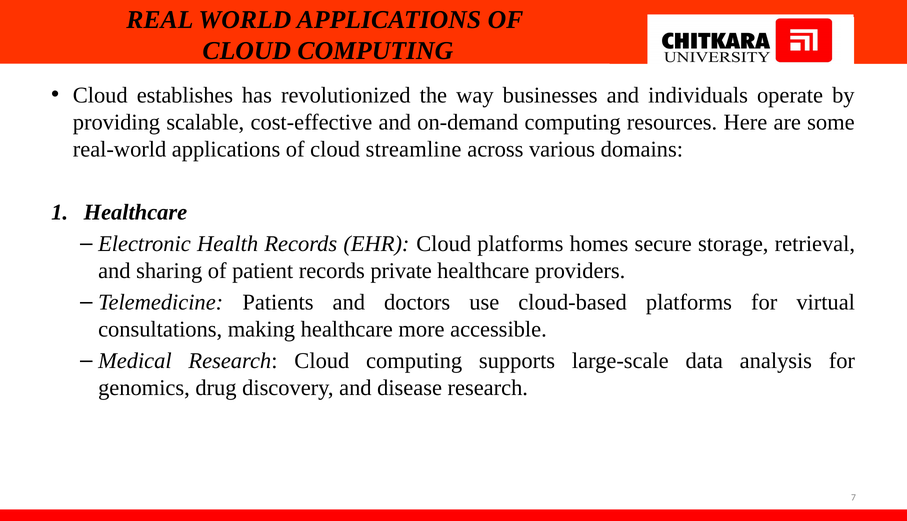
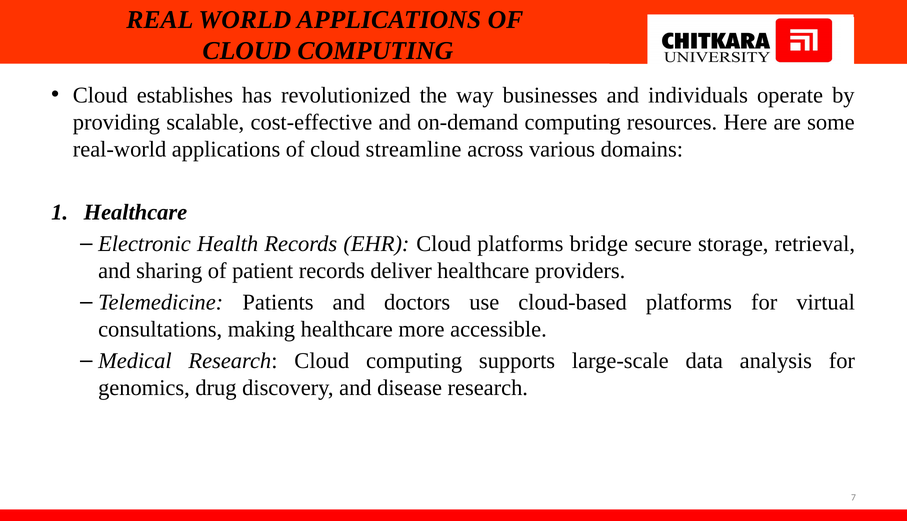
homes: homes -> bridge
private: private -> deliver
